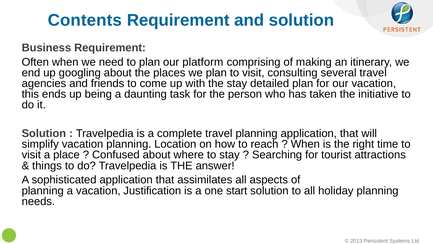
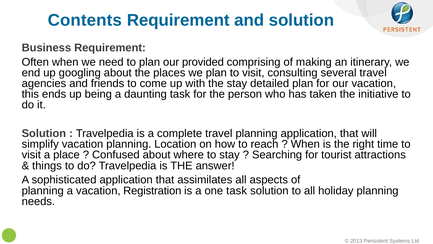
platform: platform -> provided
Justification: Justification -> Registration
one start: start -> task
